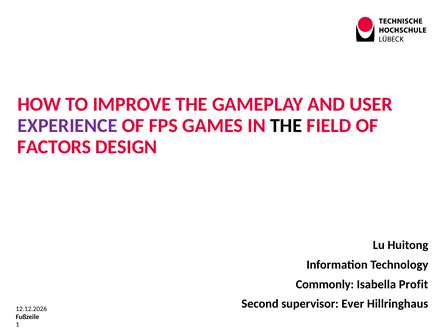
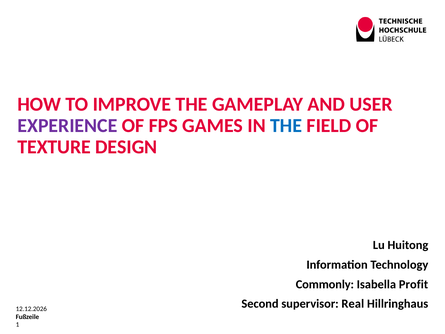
THE at (286, 126) colour: black -> blue
FACTORS: FACTORS -> TEXTURE
Ever: Ever -> Real
